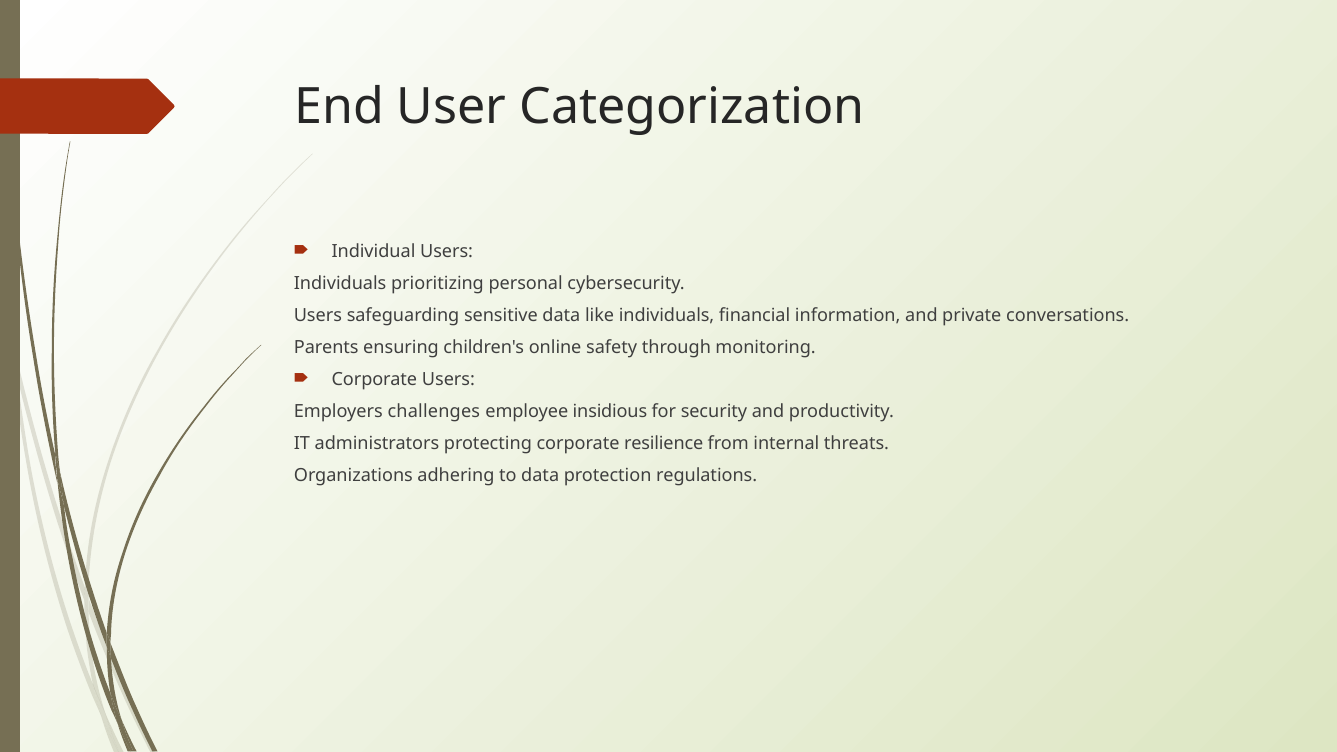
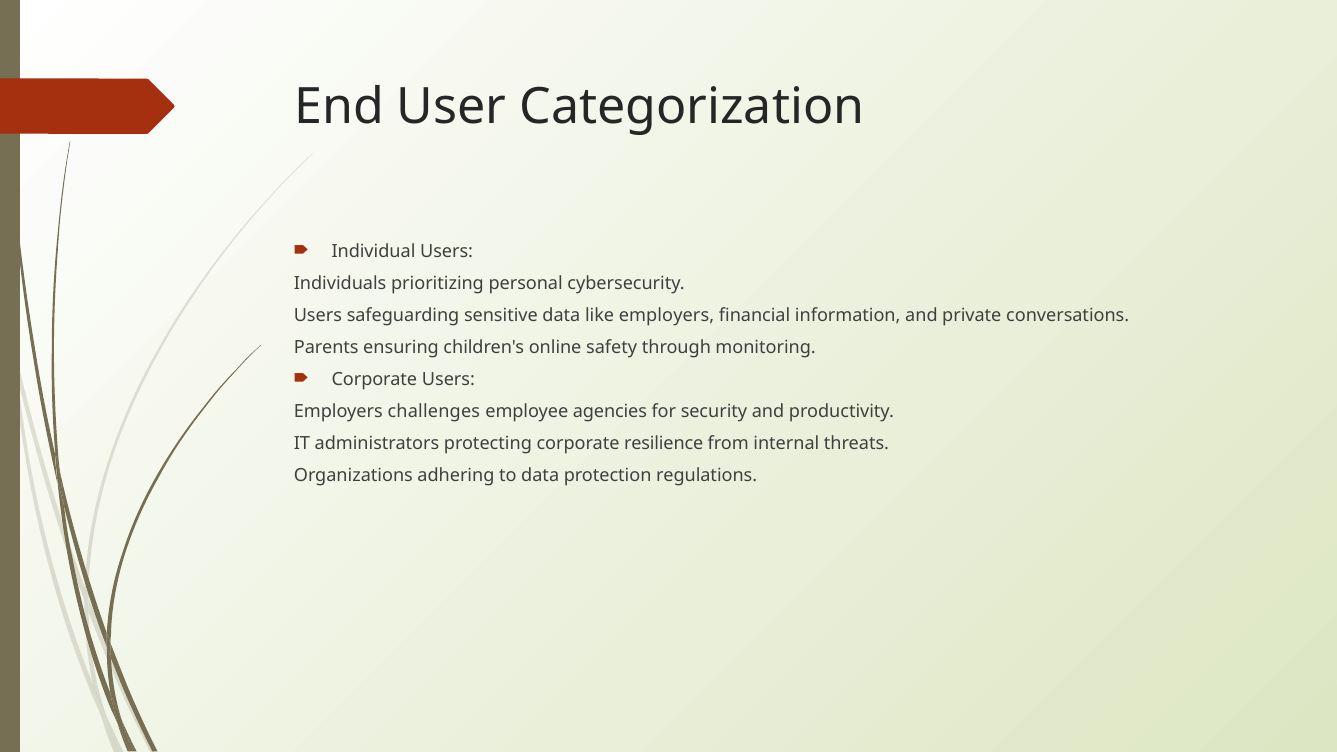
like individuals: individuals -> employers
insidious: insidious -> agencies
